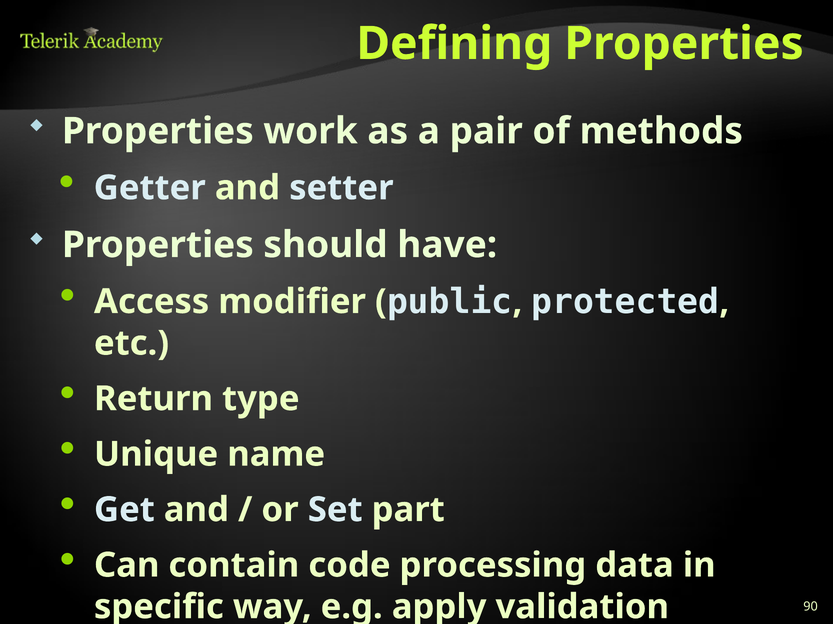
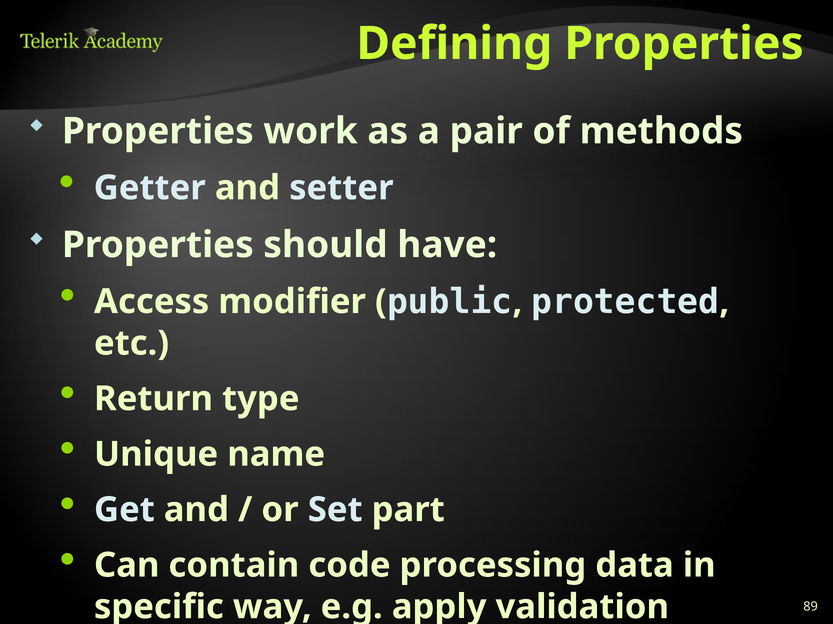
90: 90 -> 89
